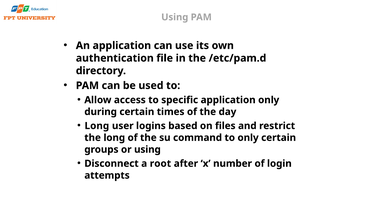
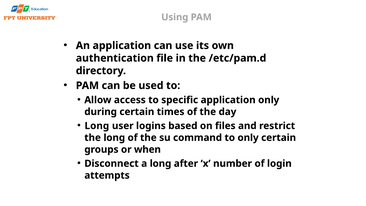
or using: using -> when
a root: root -> long
